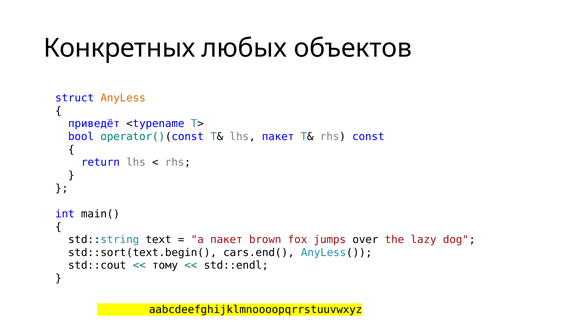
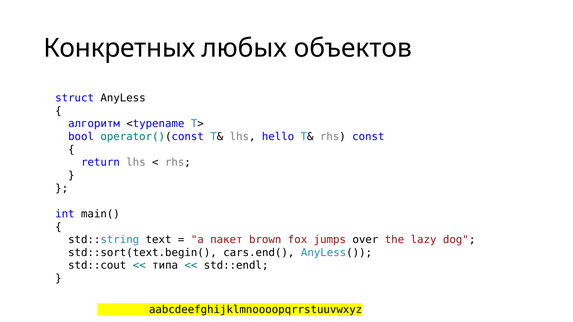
AnyLess colour: orange -> black
приведёт: приведёт -> алгоритм
lhs пакет: пакет -> hello
тому: тому -> типа
